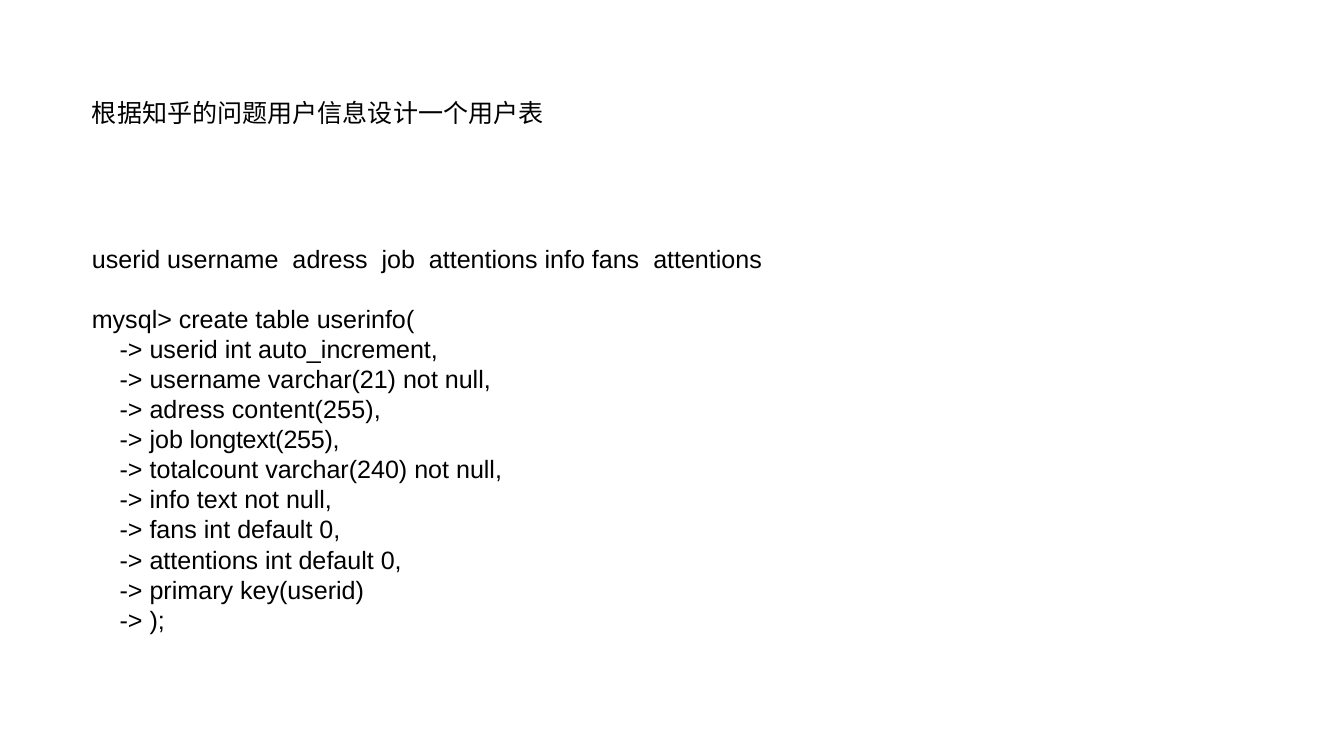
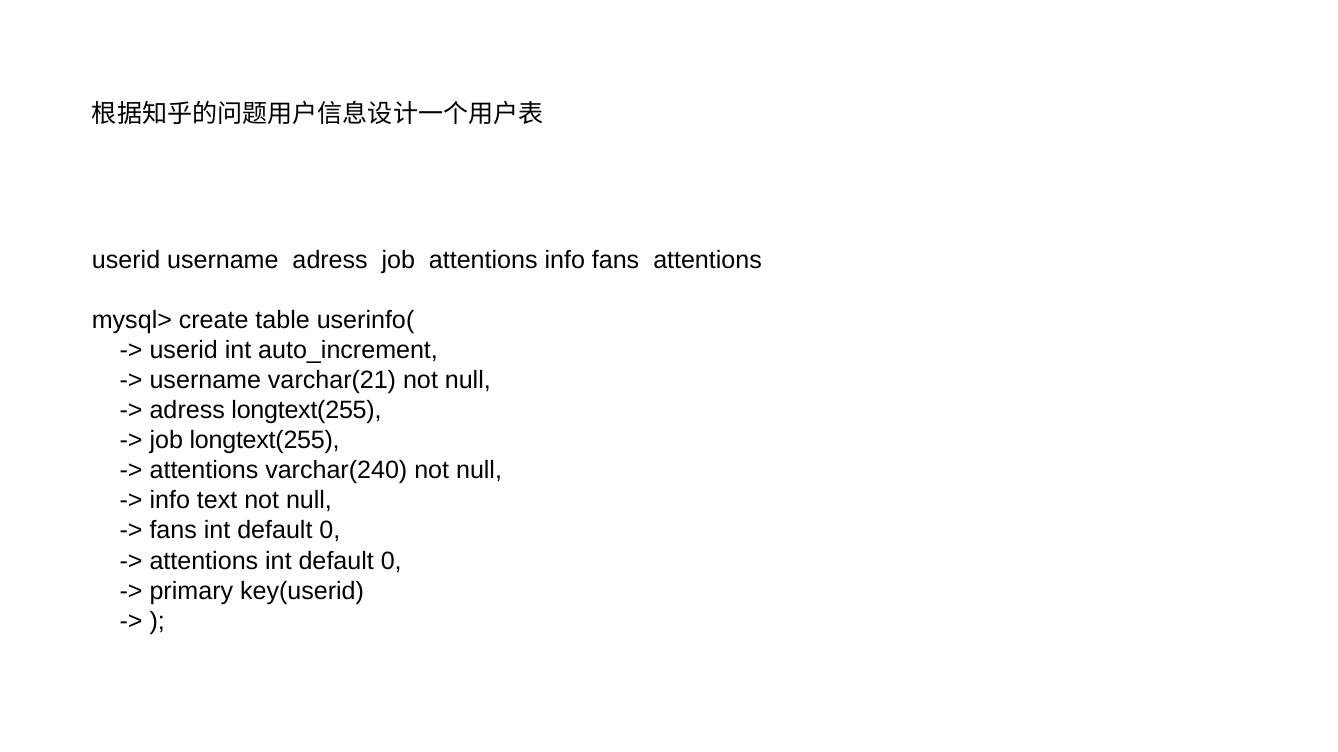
adress content(255: content(255 -> longtext(255
totalcount at (204, 471): totalcount -> attentions
